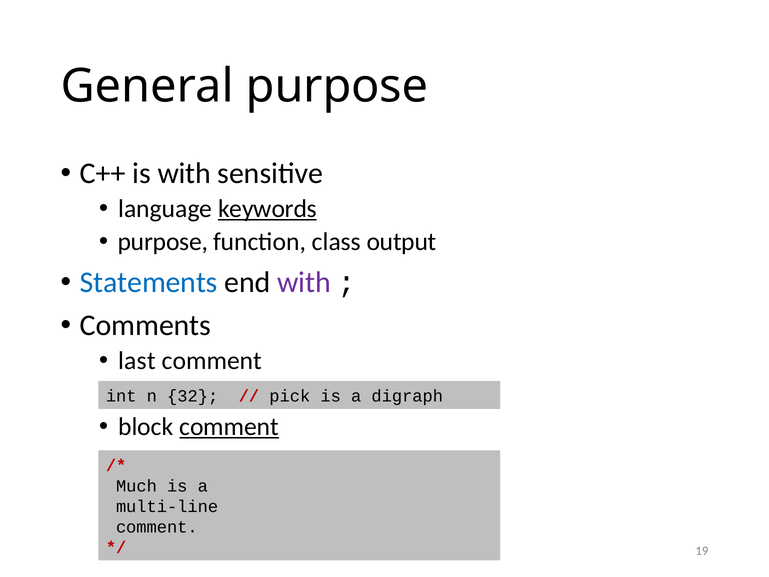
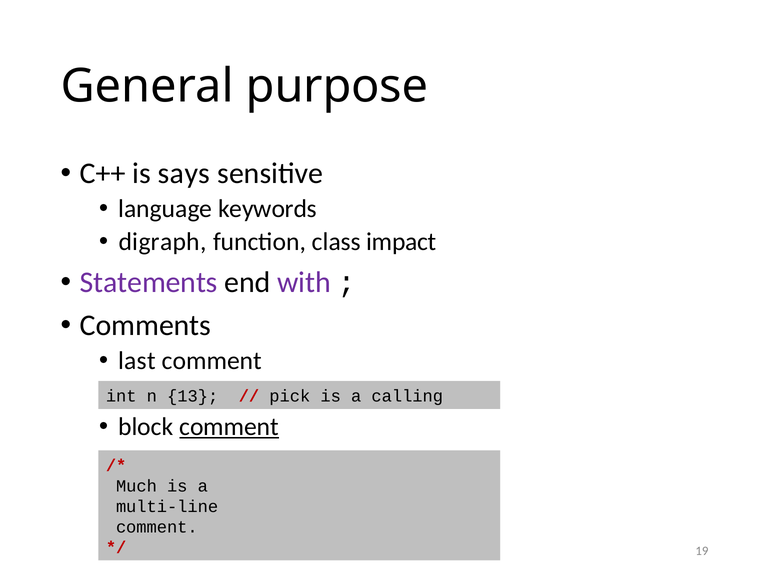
is with: with -> says
keywords underline: present -> none
purpose at (163, 242): purpose -> digraph
output: output -> impact
Statements colour: blue -> purple
32: 32 -> 13
digraph: digraph -> calling
